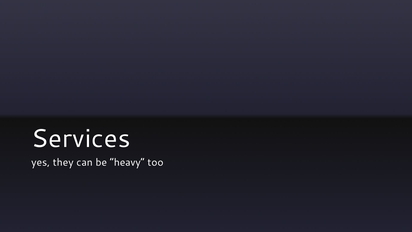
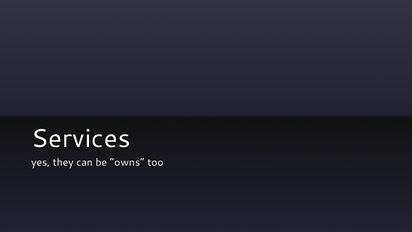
heavy: heavy -> owns
